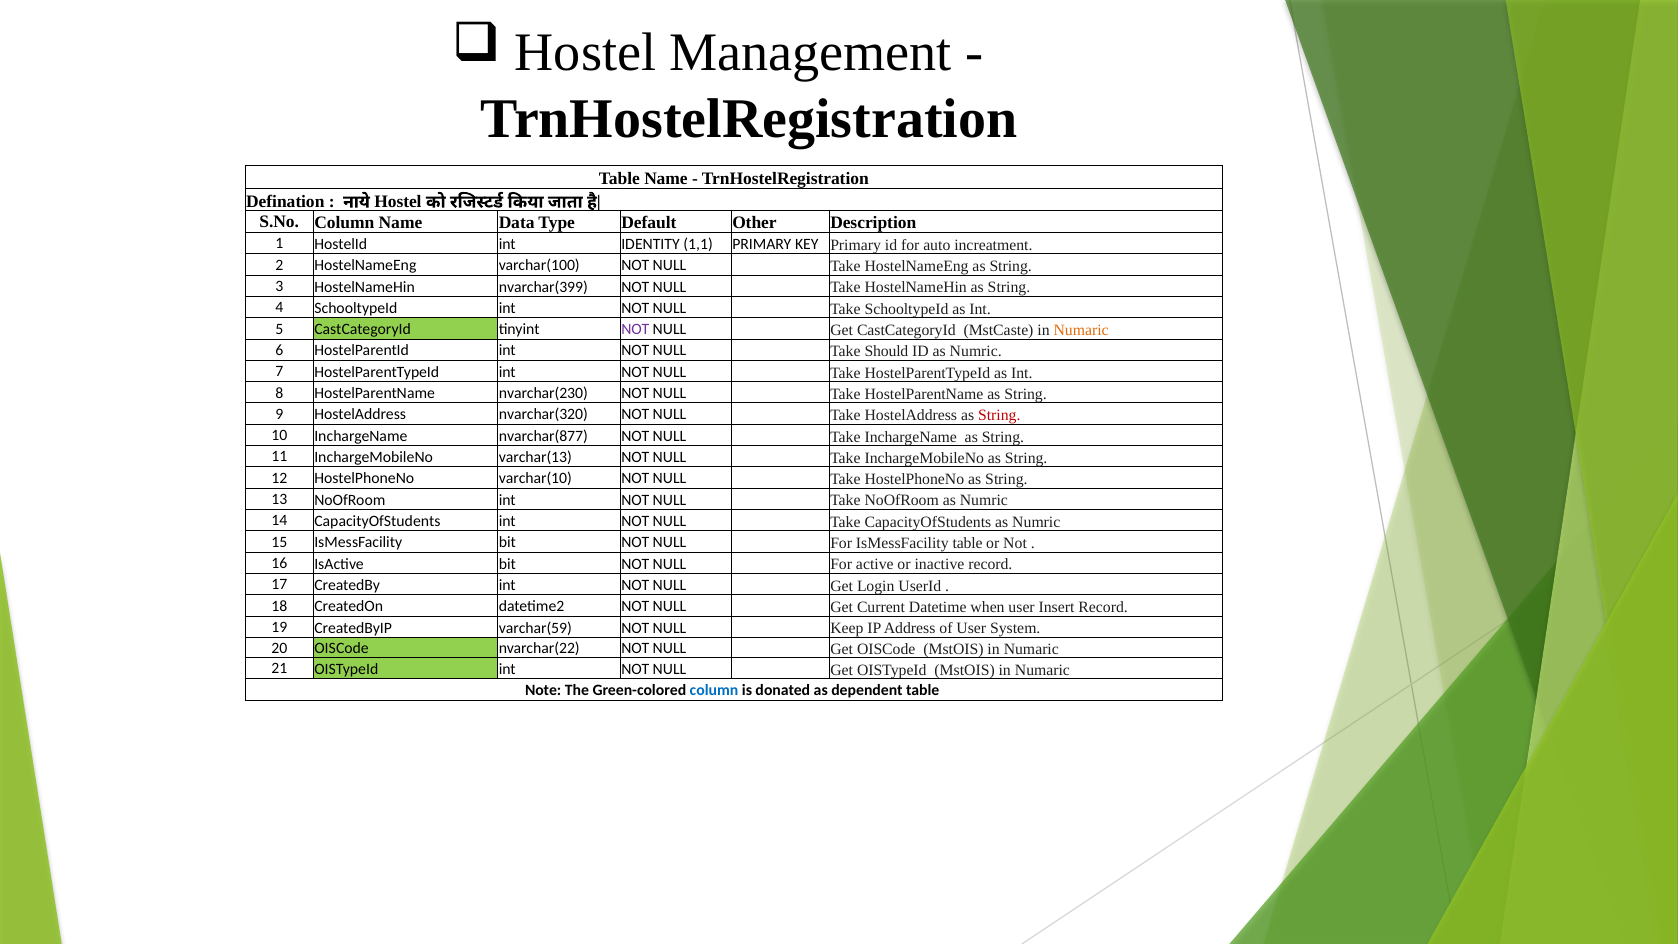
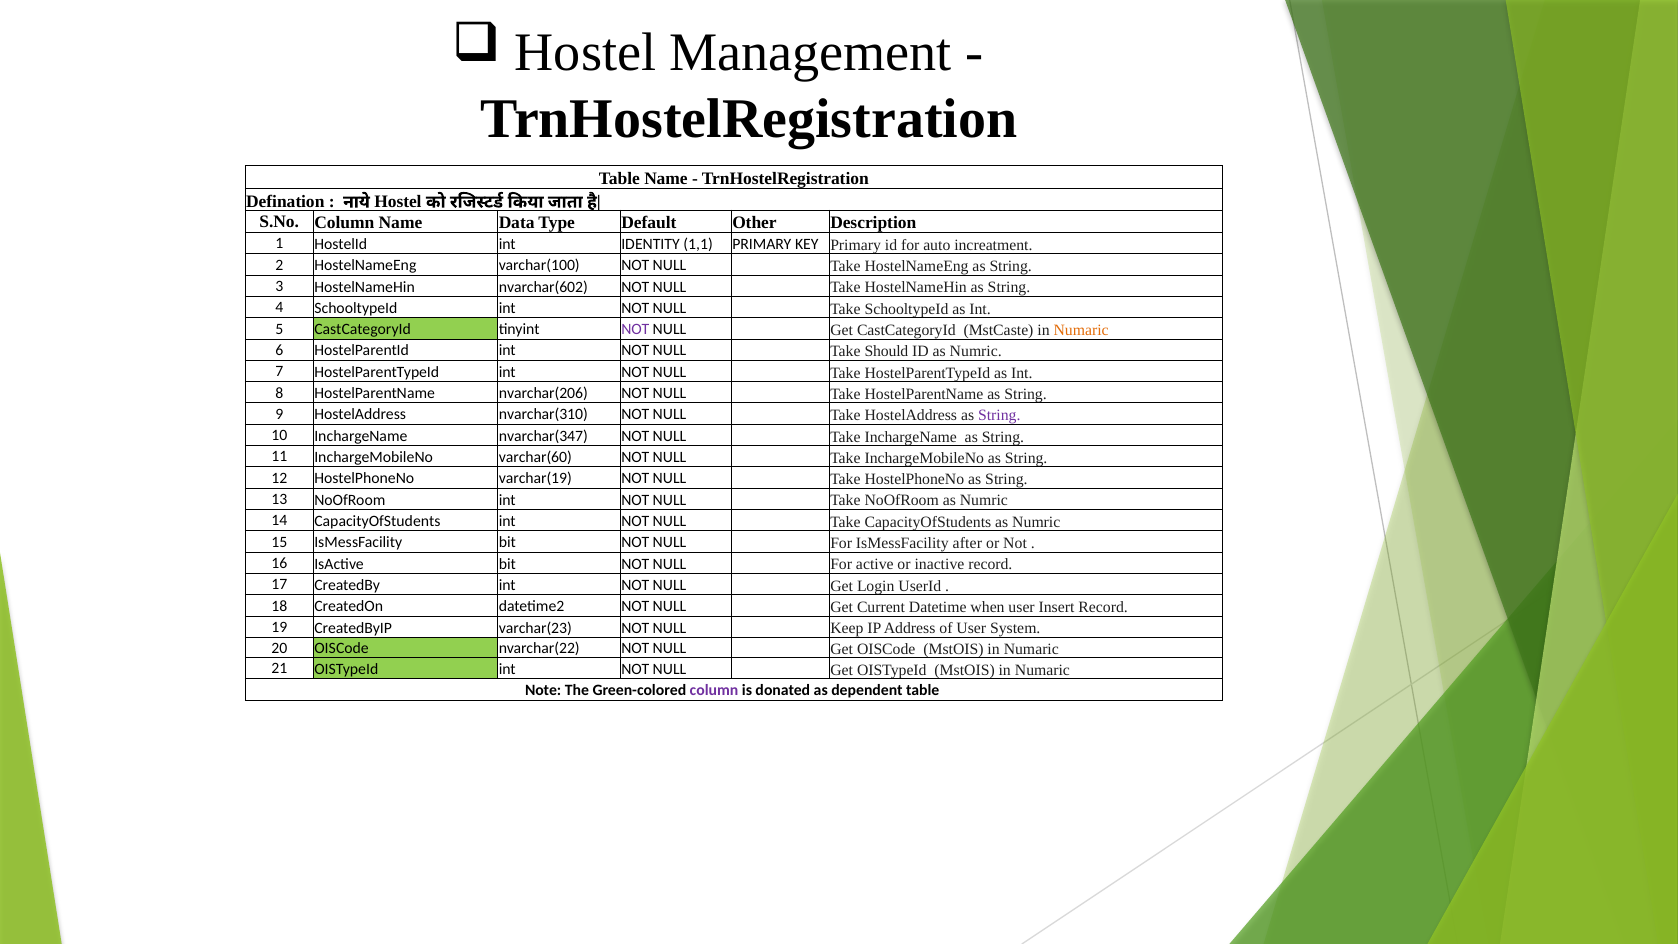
nvarchar(399: nvarchar(399 -> nvarchar(602
nvarchar(230: nvarchar(230 -> nvarchar(206
nvarchar(320: nvarchar(320 -> nvarchar(310
String at (999, 416) colour: red -> purple
nvarchar(877: nvarchar(877 -> nvarchar(347
varchar(13: varchar(13 -> varchar(60
varchar(10: varchar(10 -> varchar(19
IsMessFacility table: table -> after
varchar(59: varchar(59 -> varchar(23
column at (714, 691) colour: blue -> purple
